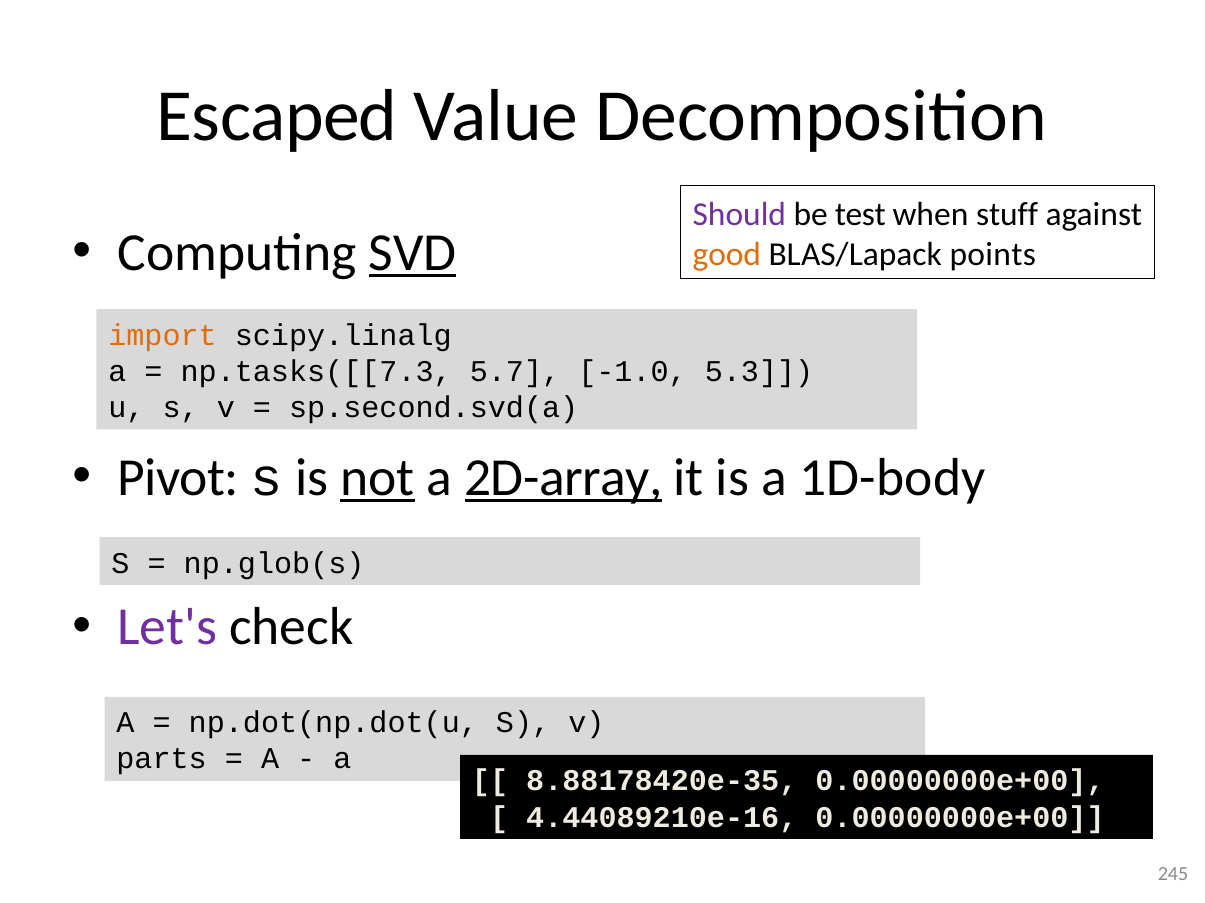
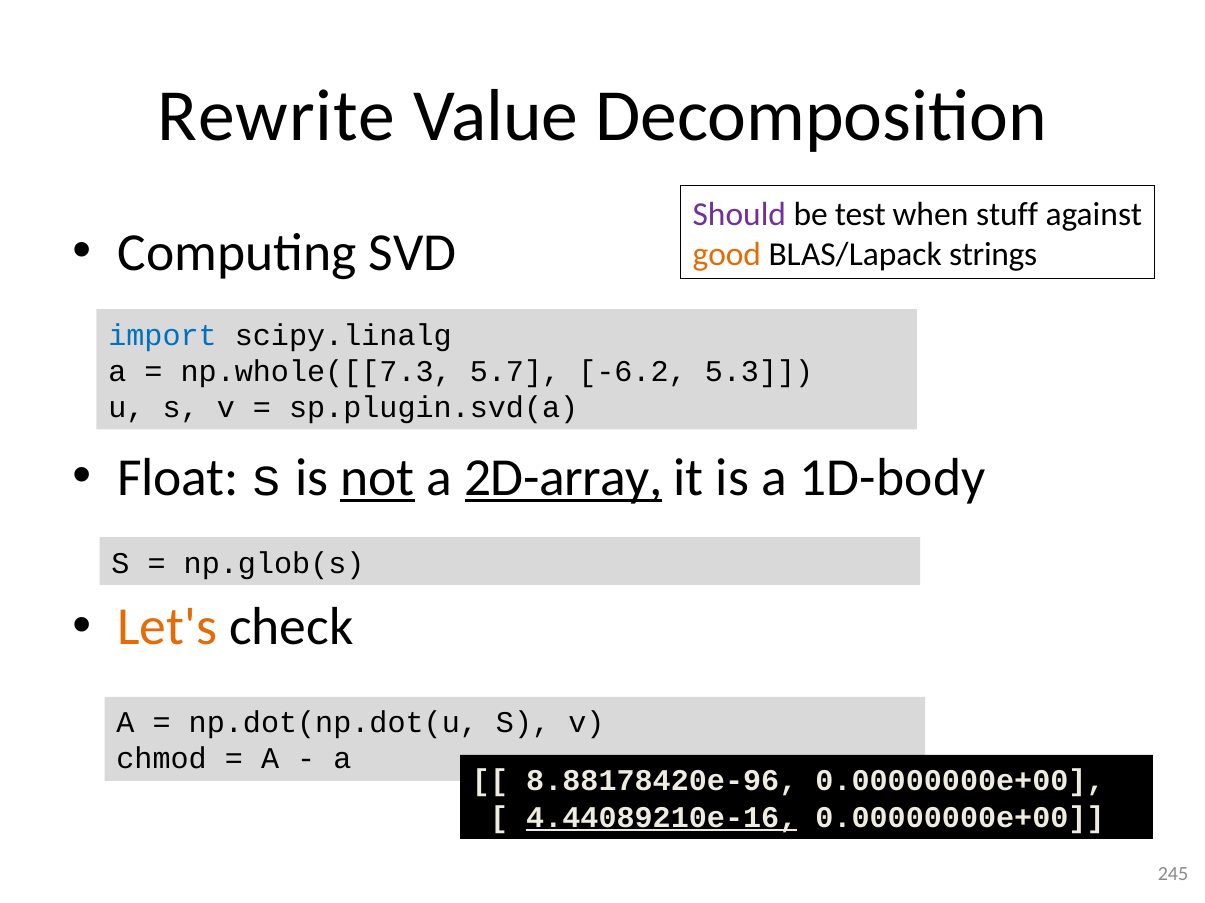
Escaped: Escaped -> Rewrite
SVD underline: present -> none
points: points -> strings
import colour: orange -> blue
np.tasks([[7.3: np.tasks([[7.3 -> np.whole([[7.3
-1.0: -1.0 -> -6.2
sp.second.svd(a: sp.second.svd(a -> sp.plugin.svd(a
Pivot: Pivot -> Float
Let's colour: purple -> orange
parts: parts -> chmod
8.88178420e-35: 8.88178420e-35 -> 8.88178420e-96
4.44089210e-16 underline: none -> present
